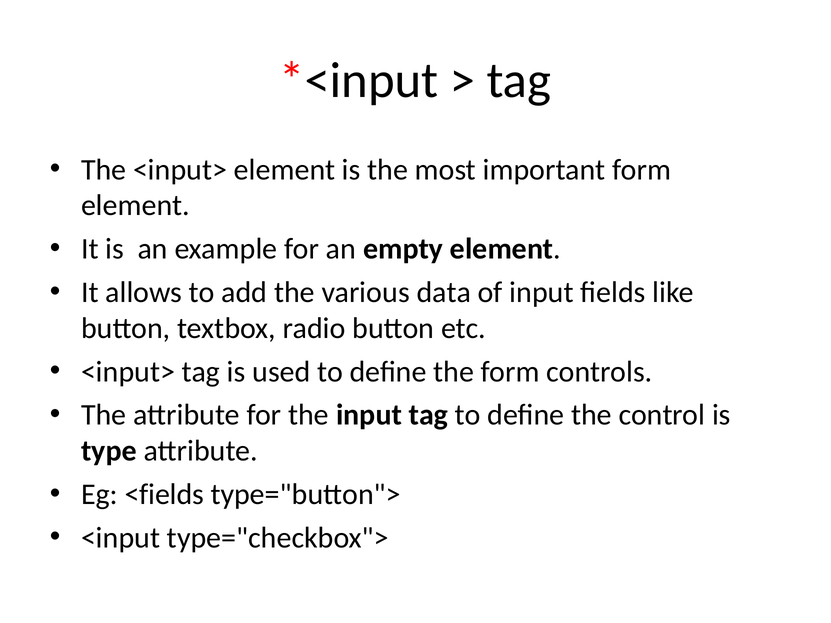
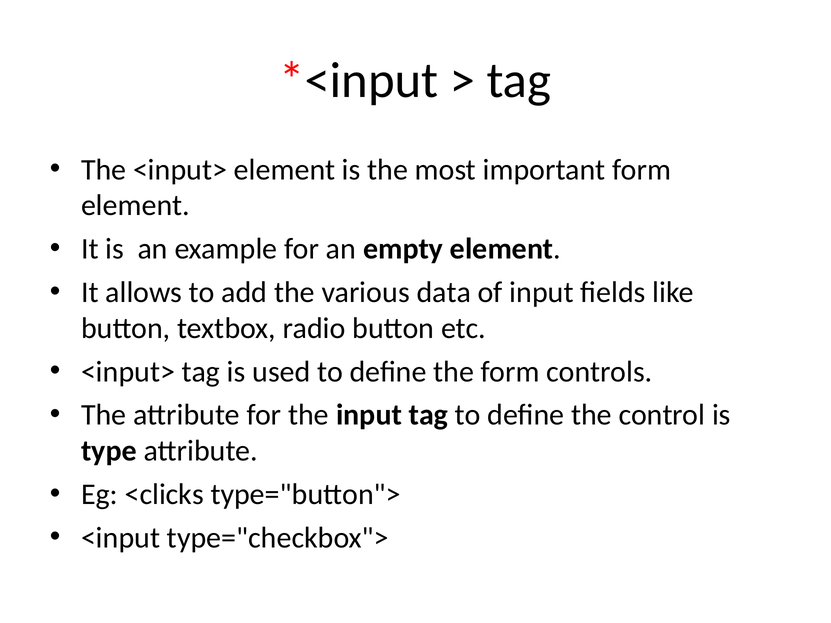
<fields: <fields -> <clicks
